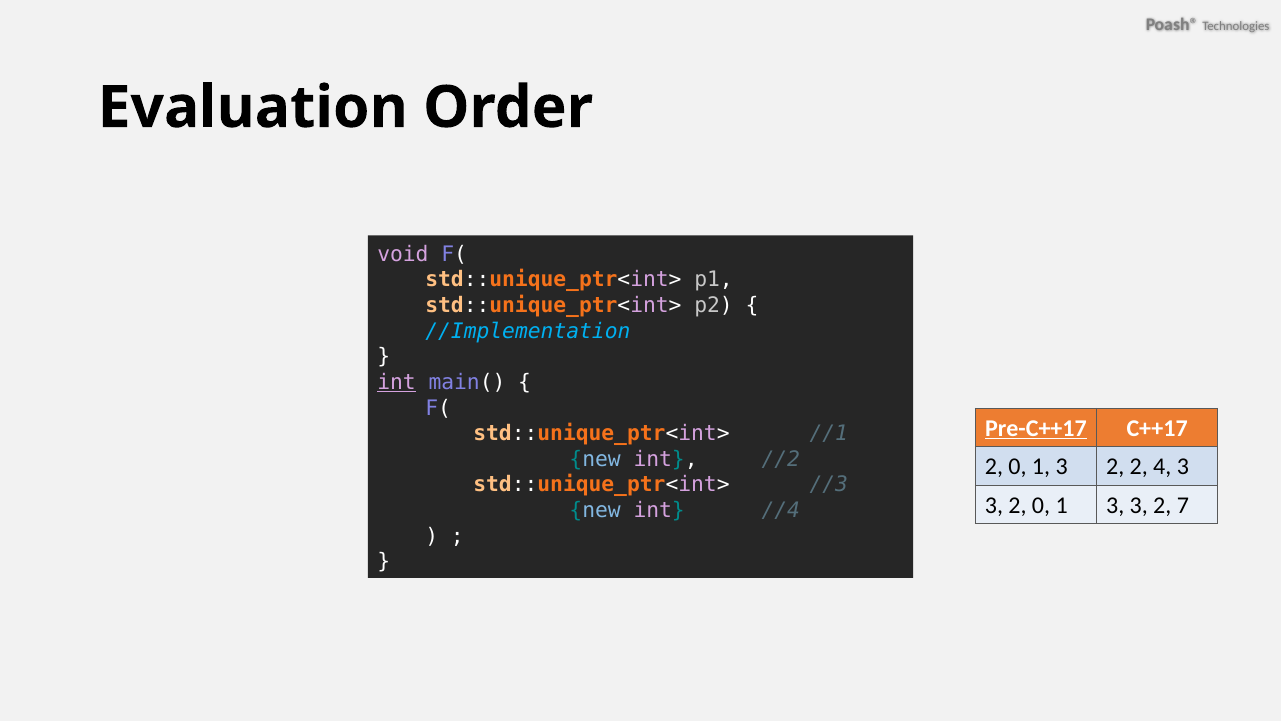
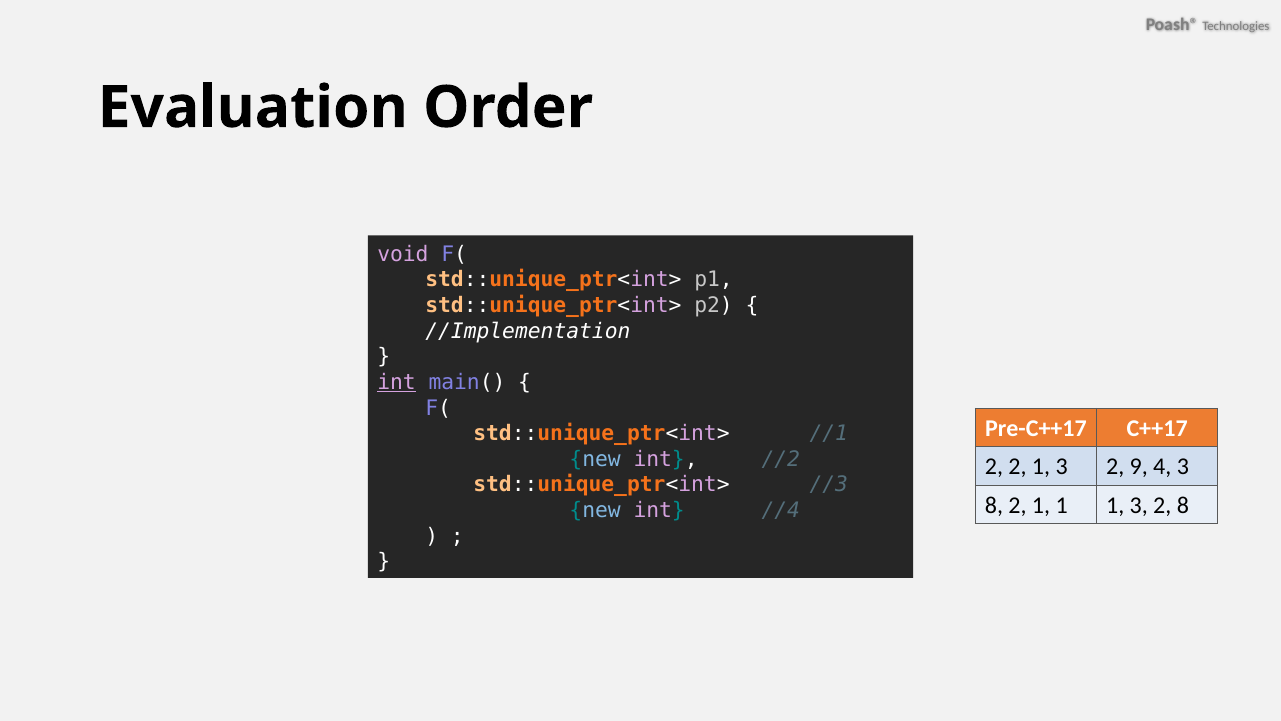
//Implementation colour: light blue -> white
Pre-C++17 underline: present -> none
0 at (1018, 466): 0 -> 2
2 2: 2 -> 9
3 at (994, 505): 3 -> 8
0 at (1041, 505): 0 -> 1
3 at (1115, 505): 3 -> 1
2 7: 7 -> 8
